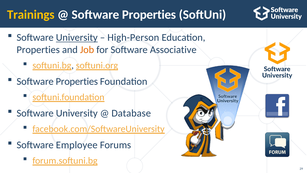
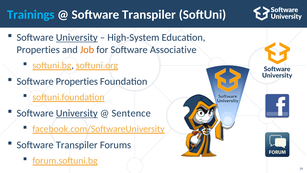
Trainings colour: yellow -> light blue
Properties at (149, 15): Properties -> Transpiler
High-Person: High-Person -> High-System
University at (77, 113) underline: none -> present
Database: Database -> Sentence
Employee at (77, 145): Employee -> Transpiler
